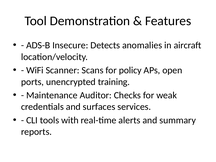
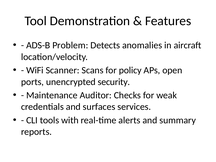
Insecure: Insecure -> Problem
training: training -> security
